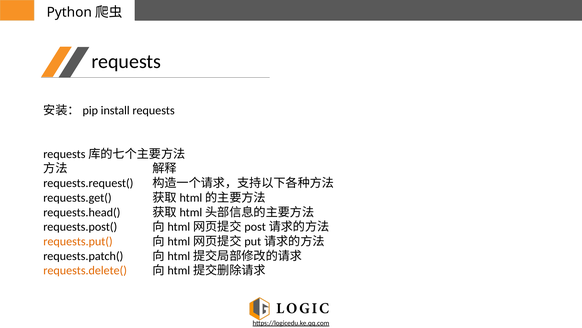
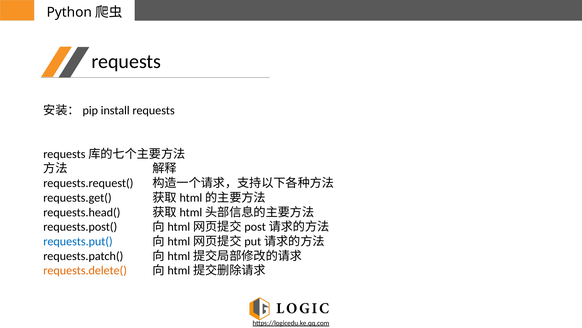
requests.put( colour: orange -> blue
